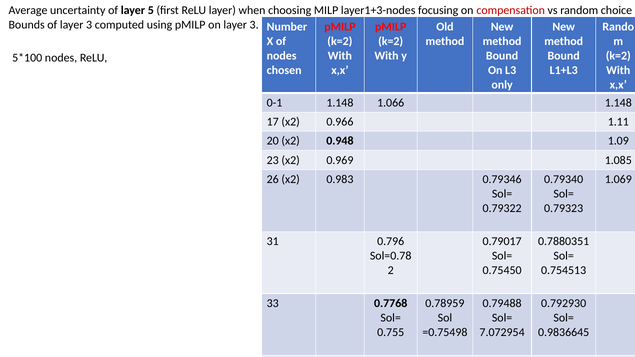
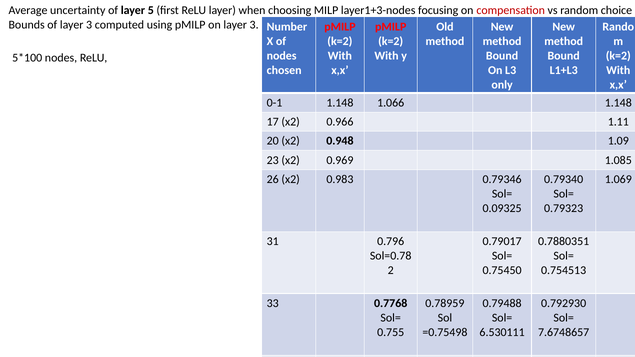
0.79322: 0.79322 -> 0.09325
7.072954: 7.072954 -> 6.530111
0.9836645: 0.9836645 -> 7.6748657
